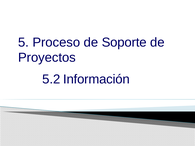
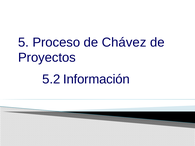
Soporte: Soporte -> Chávez
